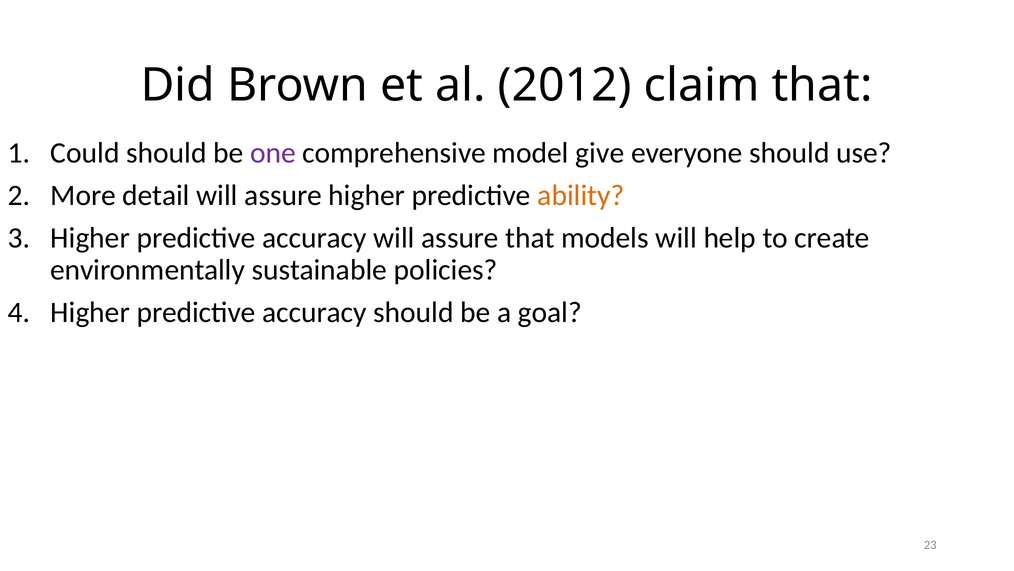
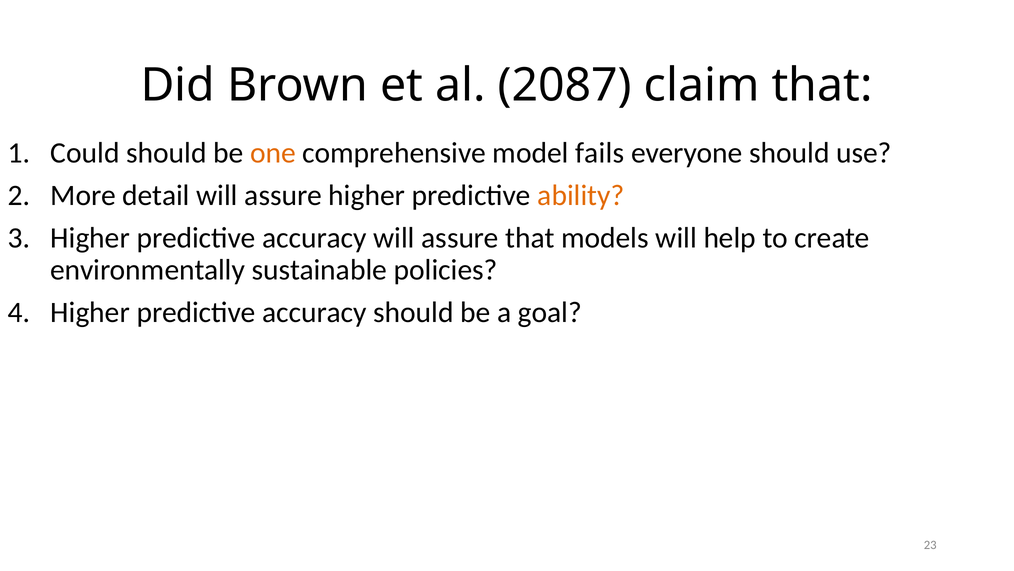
2012: 2012 -> 2087
one colour: purple -> orange
give: give -> fails
